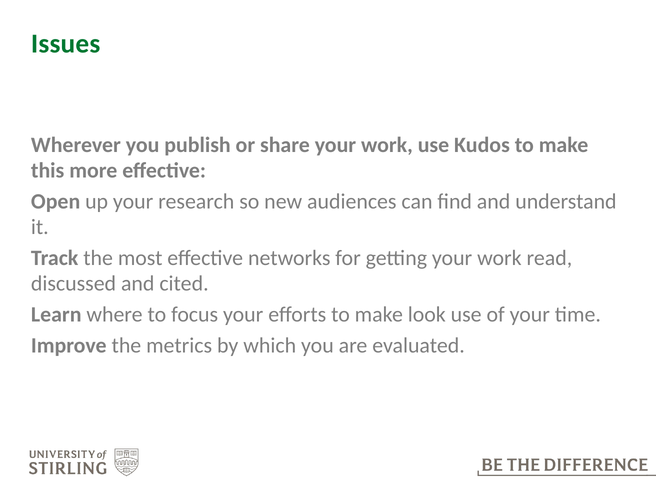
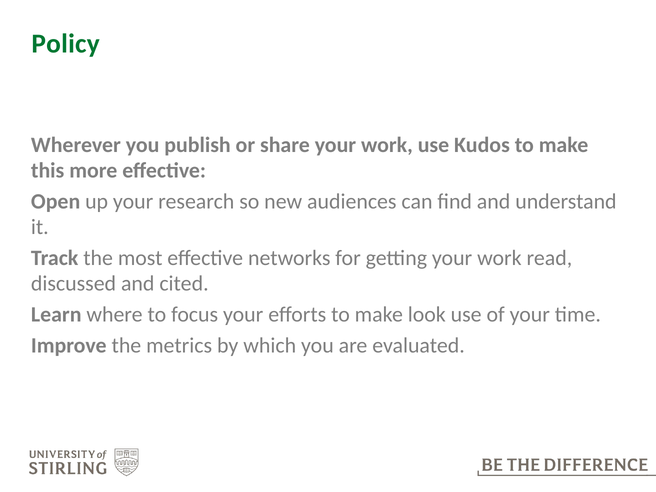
Issues: Issues -> Policy
